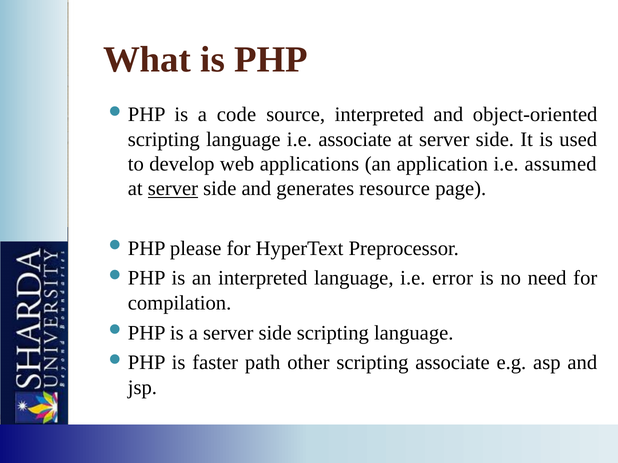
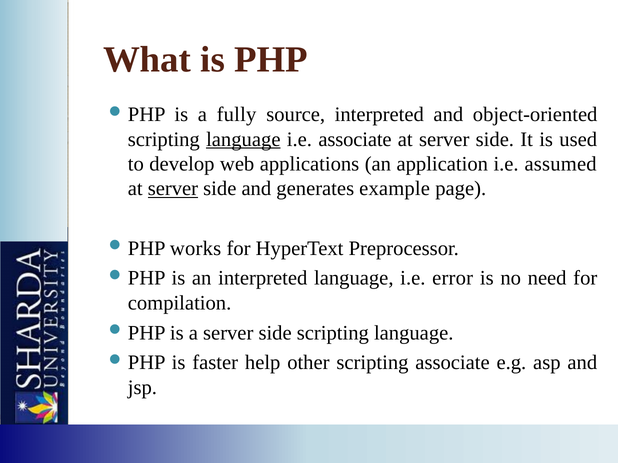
code: code -> fully
language at (243, 139) underline: none -> present
resource: resource -> example
please: please -> works
path: path -> help
